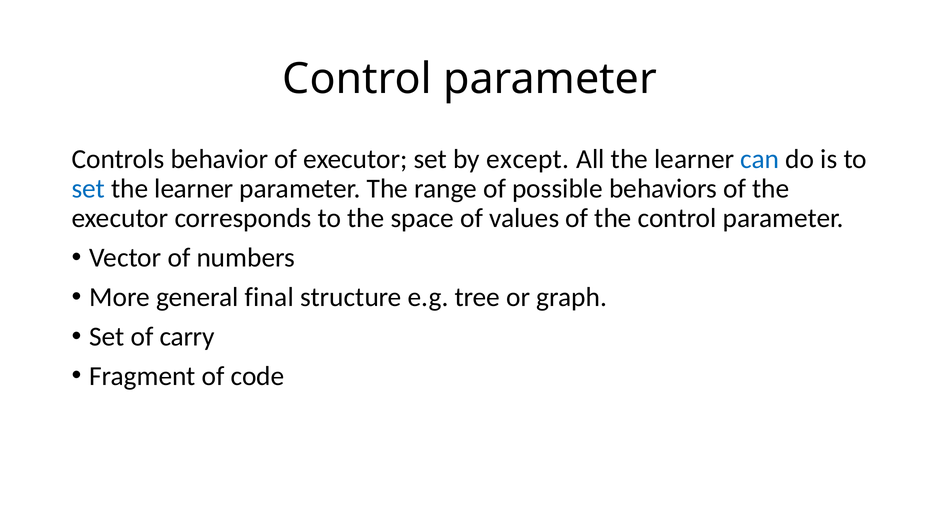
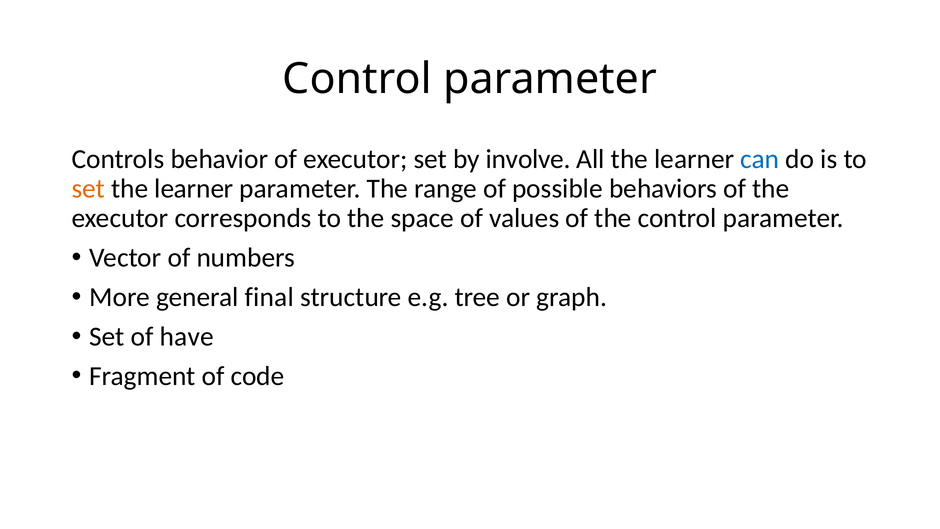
except: except -> involve
set at (88, 189) colour: blue -> orange
carry: carry -> have
